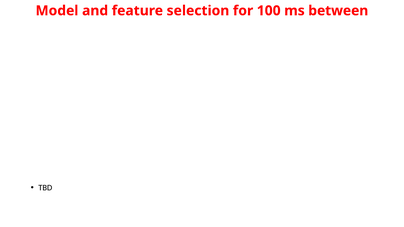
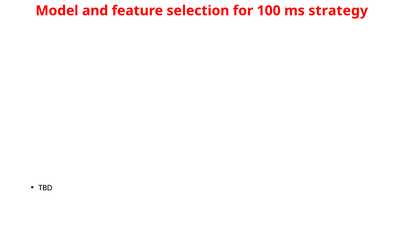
between: between -> strategy
